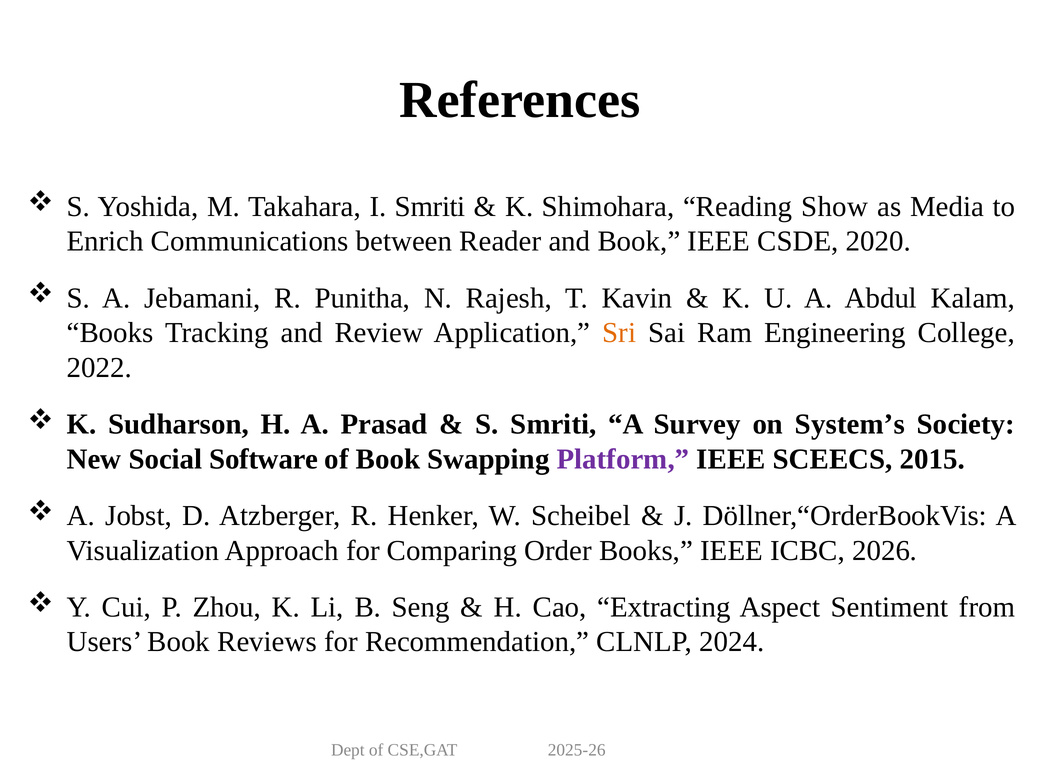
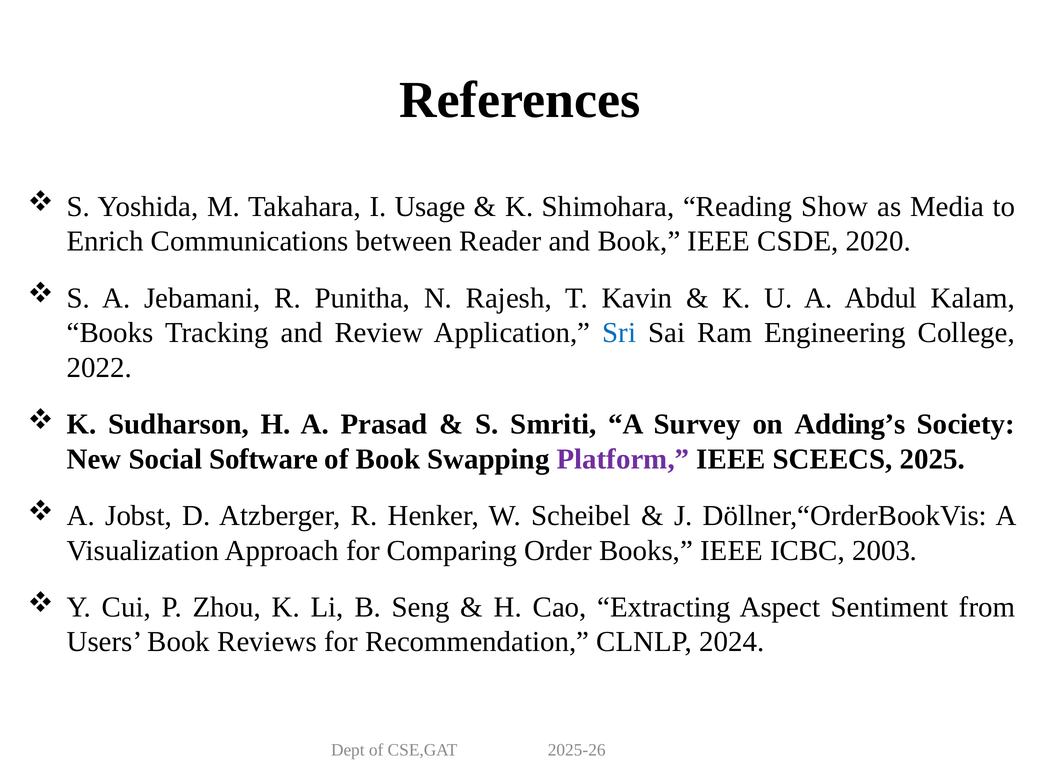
I Smriti: Smriti -> Usage
Sri colour: orange -> blue
System’s: System’s -> Adding’s
2015: 2015 -> 2025
2026: 2026 -> 2003
